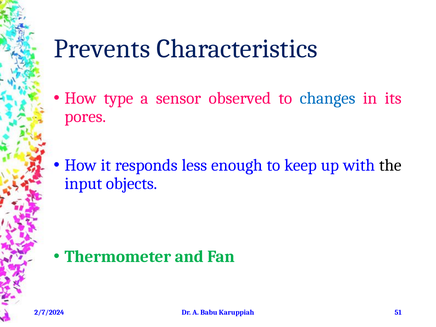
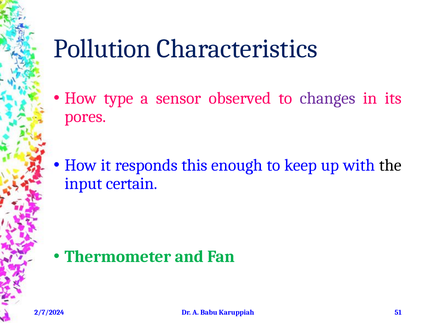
Prevents: Prevents -> Pollution
changes colour: blue -> purple
less: less -> this
objects: objects -> certain
